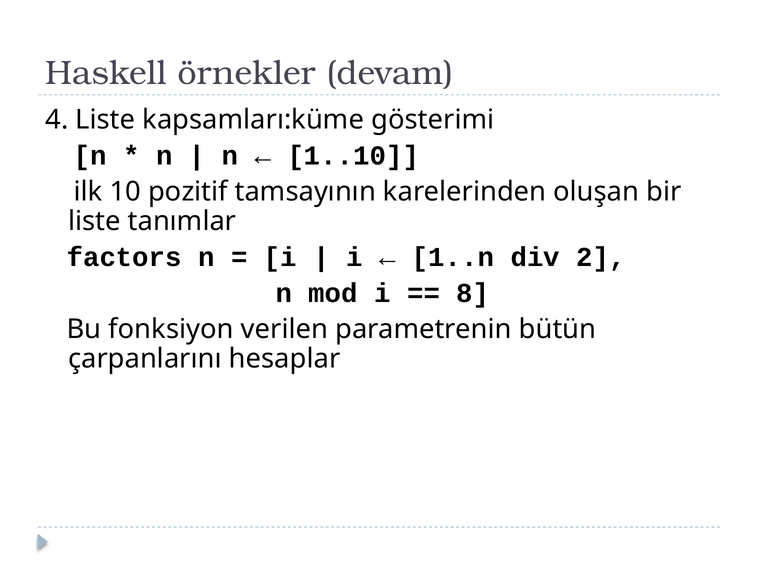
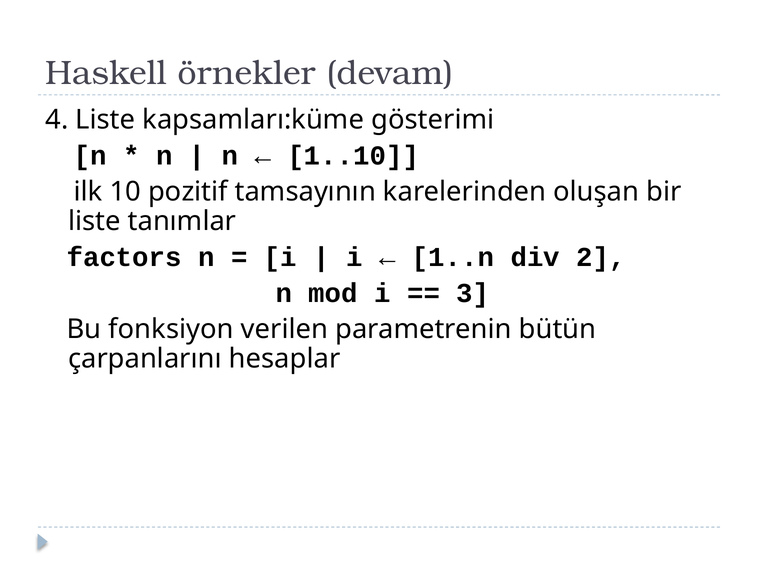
8: 8 -> 3
